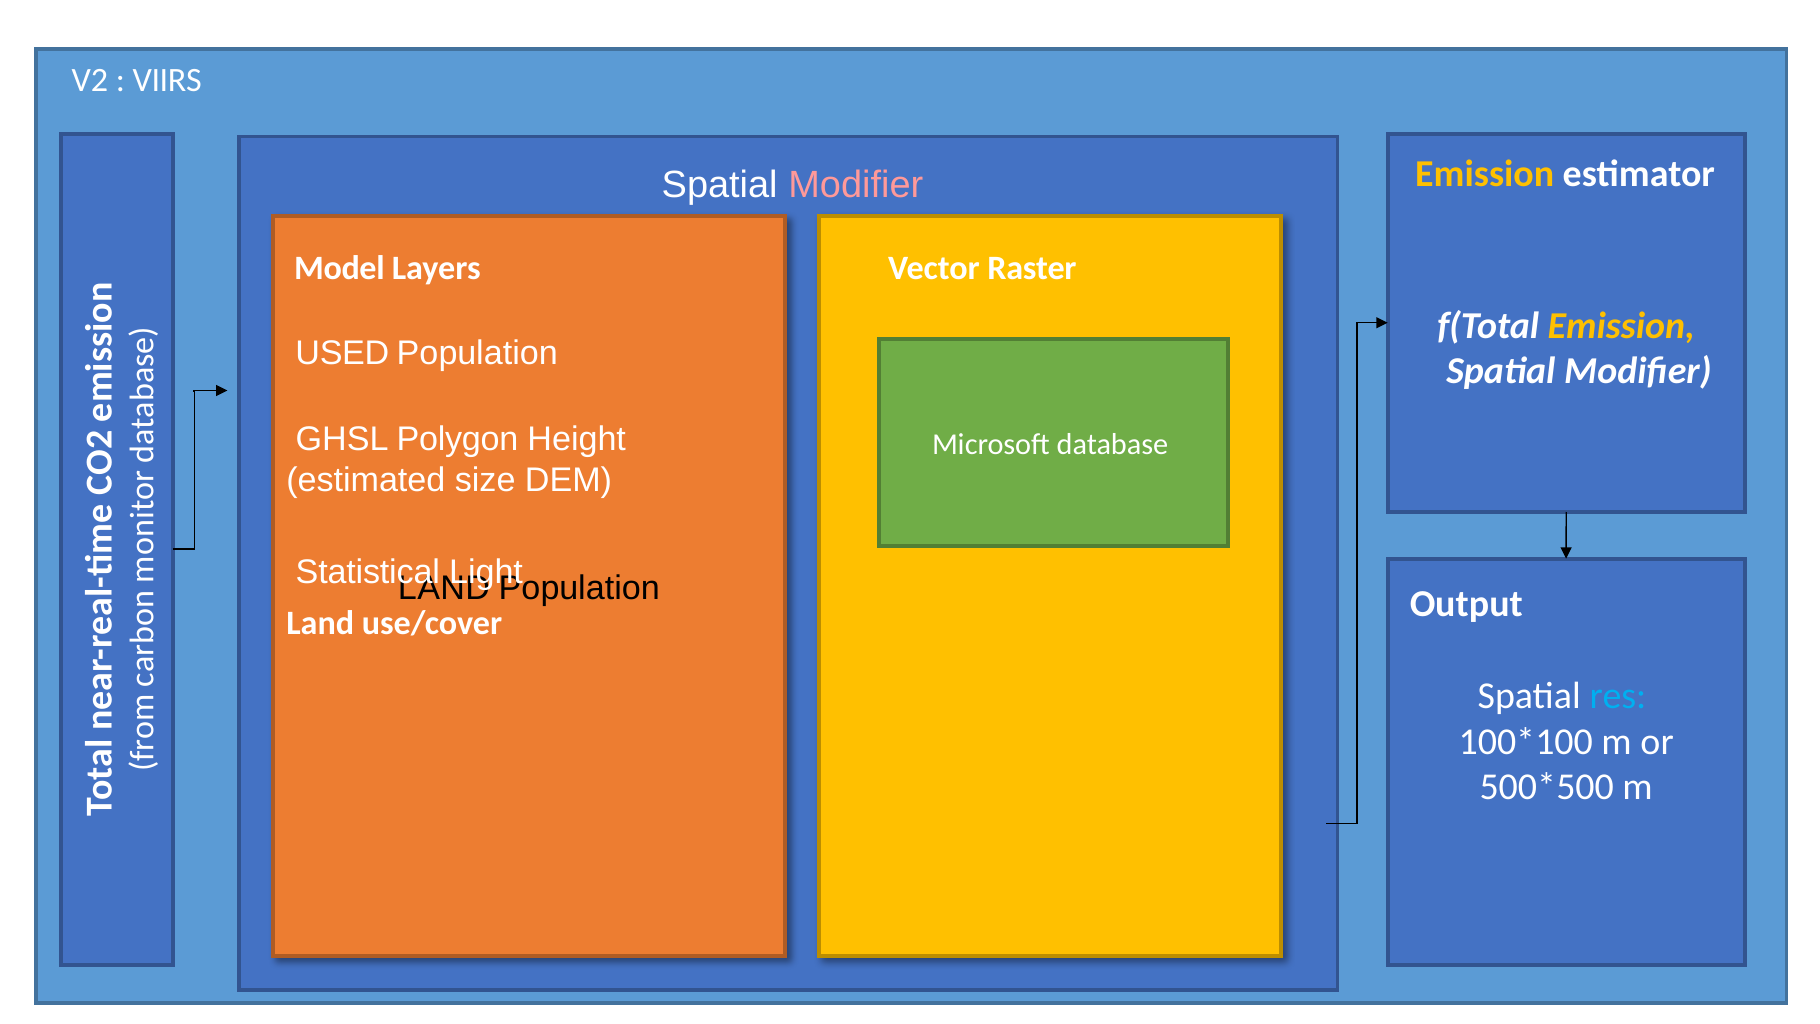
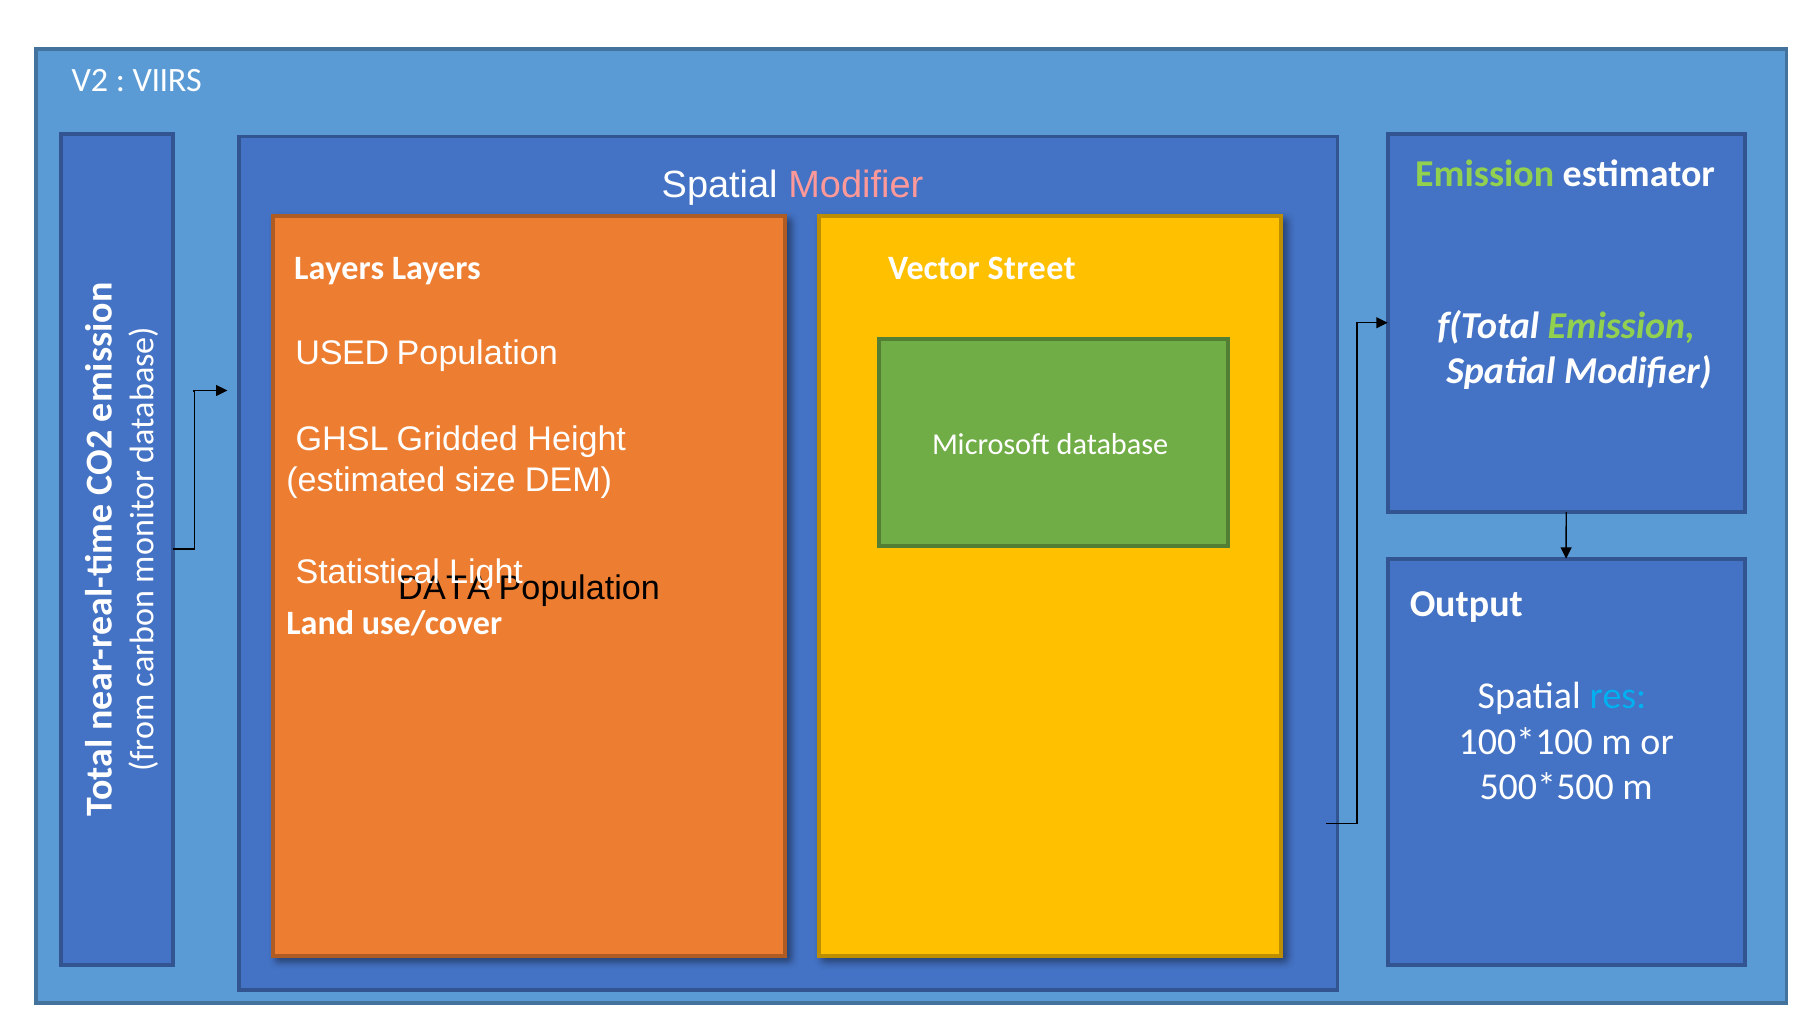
Emission at (1485, 174) colour: yellow -> light green
Model at (339, 268): Model -> Layers
Raster: Raster -> Street
Emission at (1621, 325) colour: yellow -> light green
Polygon: Polygon -> Gridded
LAND at (444, 588): LAND -> DATA
